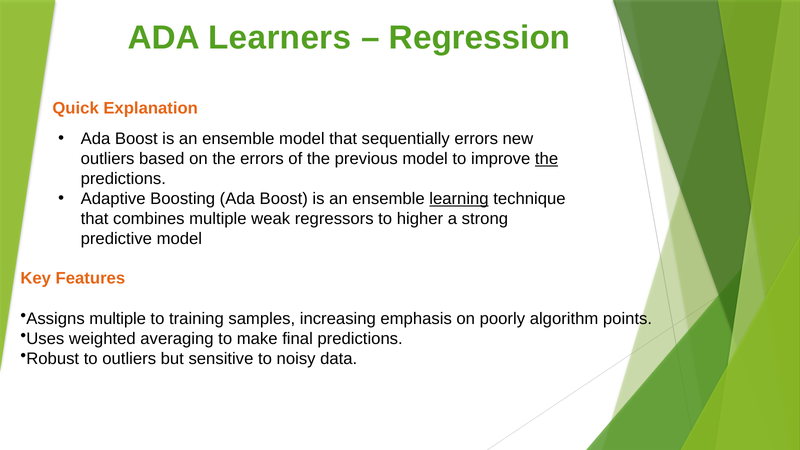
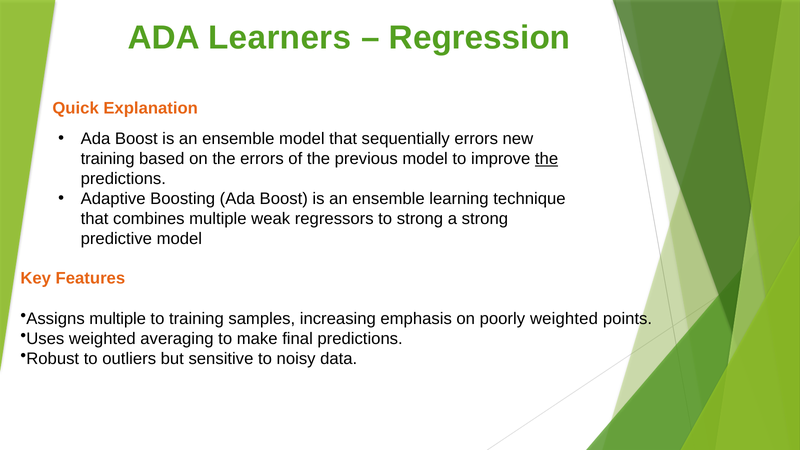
outliers at (108, 159): outliers -> training
learning underline: present -> none
to higher: higher -> strong
poorly algorithm: algorithm -> weighted
